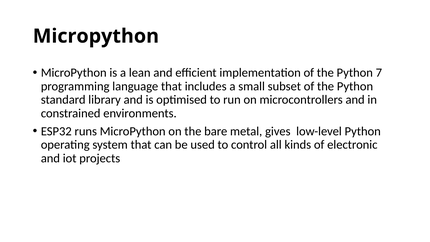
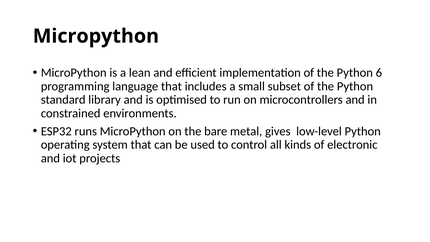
7: 7 -> 6
